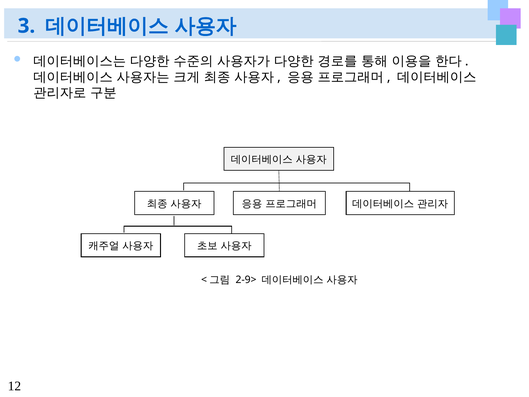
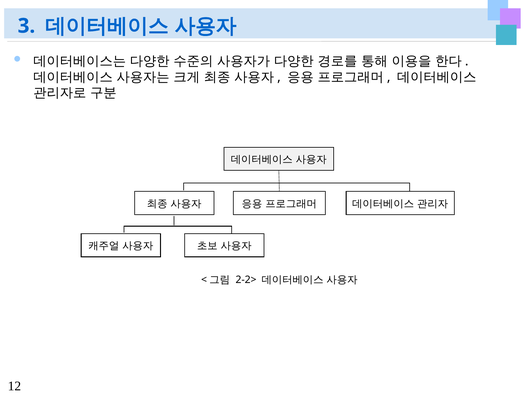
2-9>: 2-9> -> 2-2>
